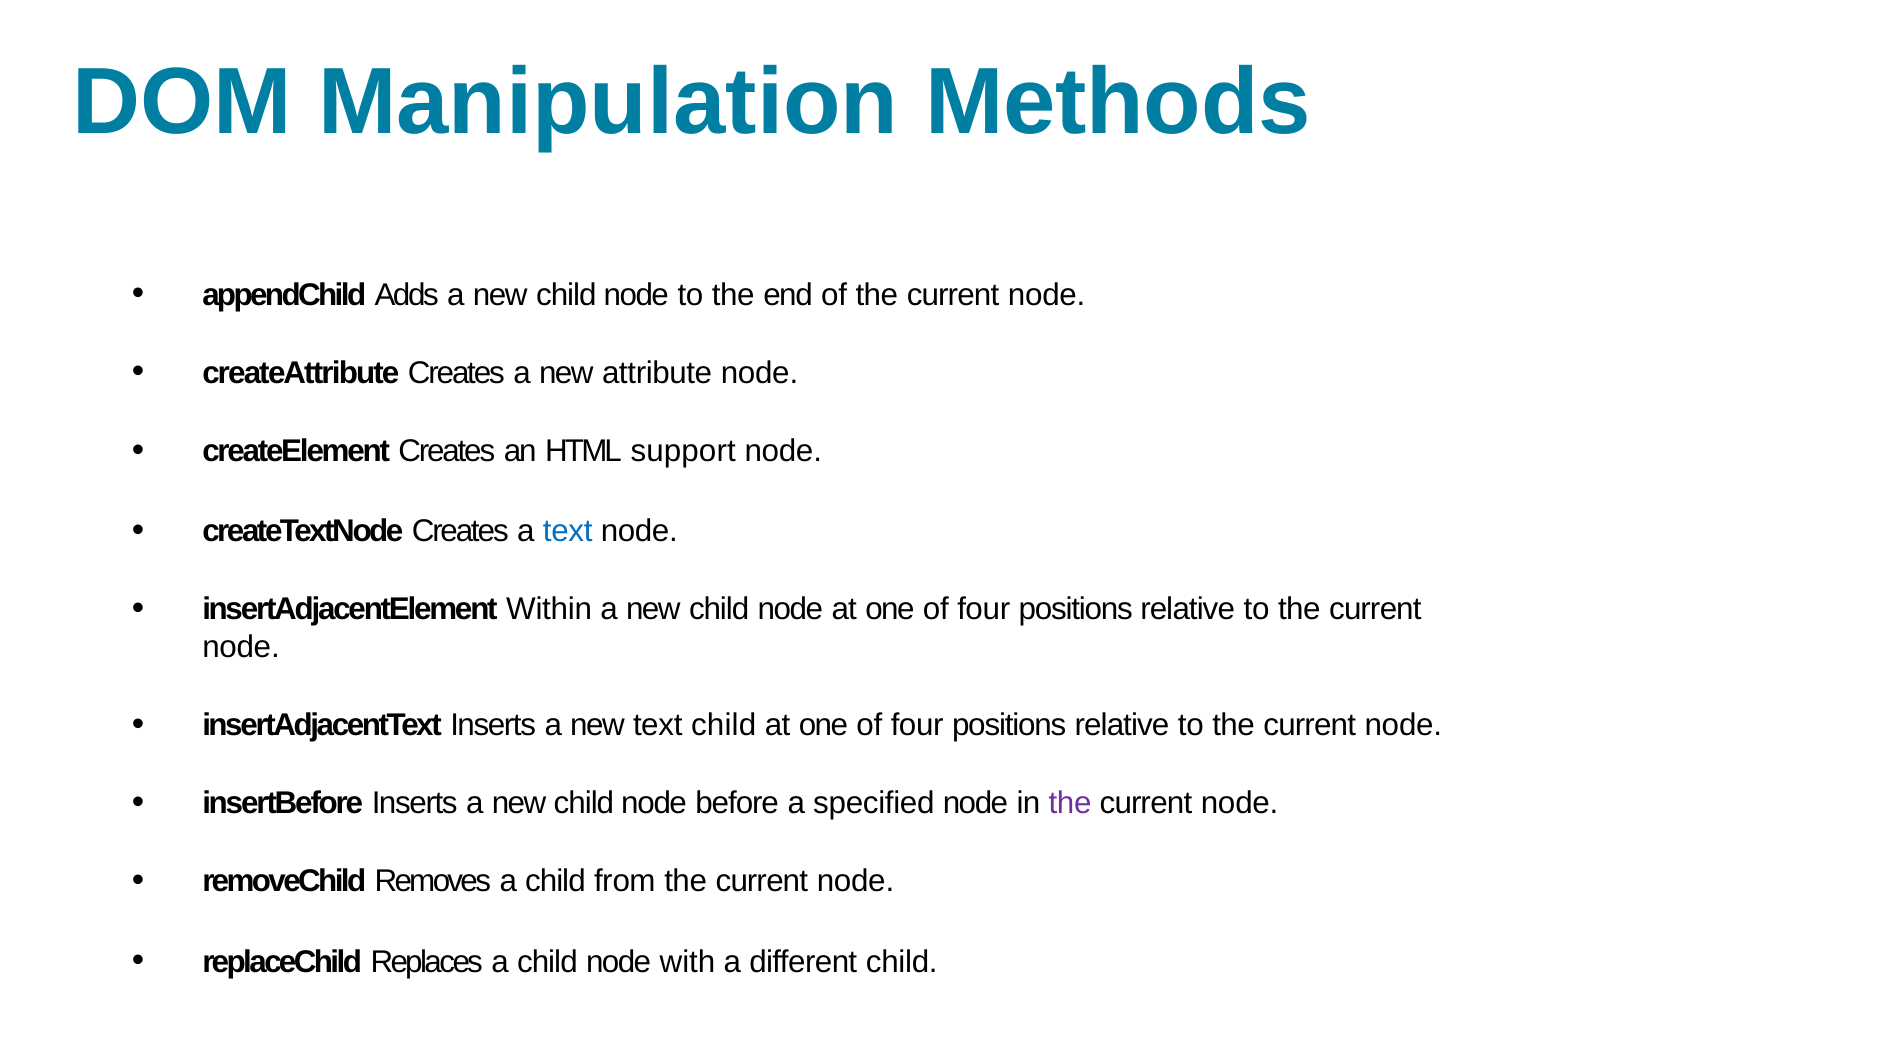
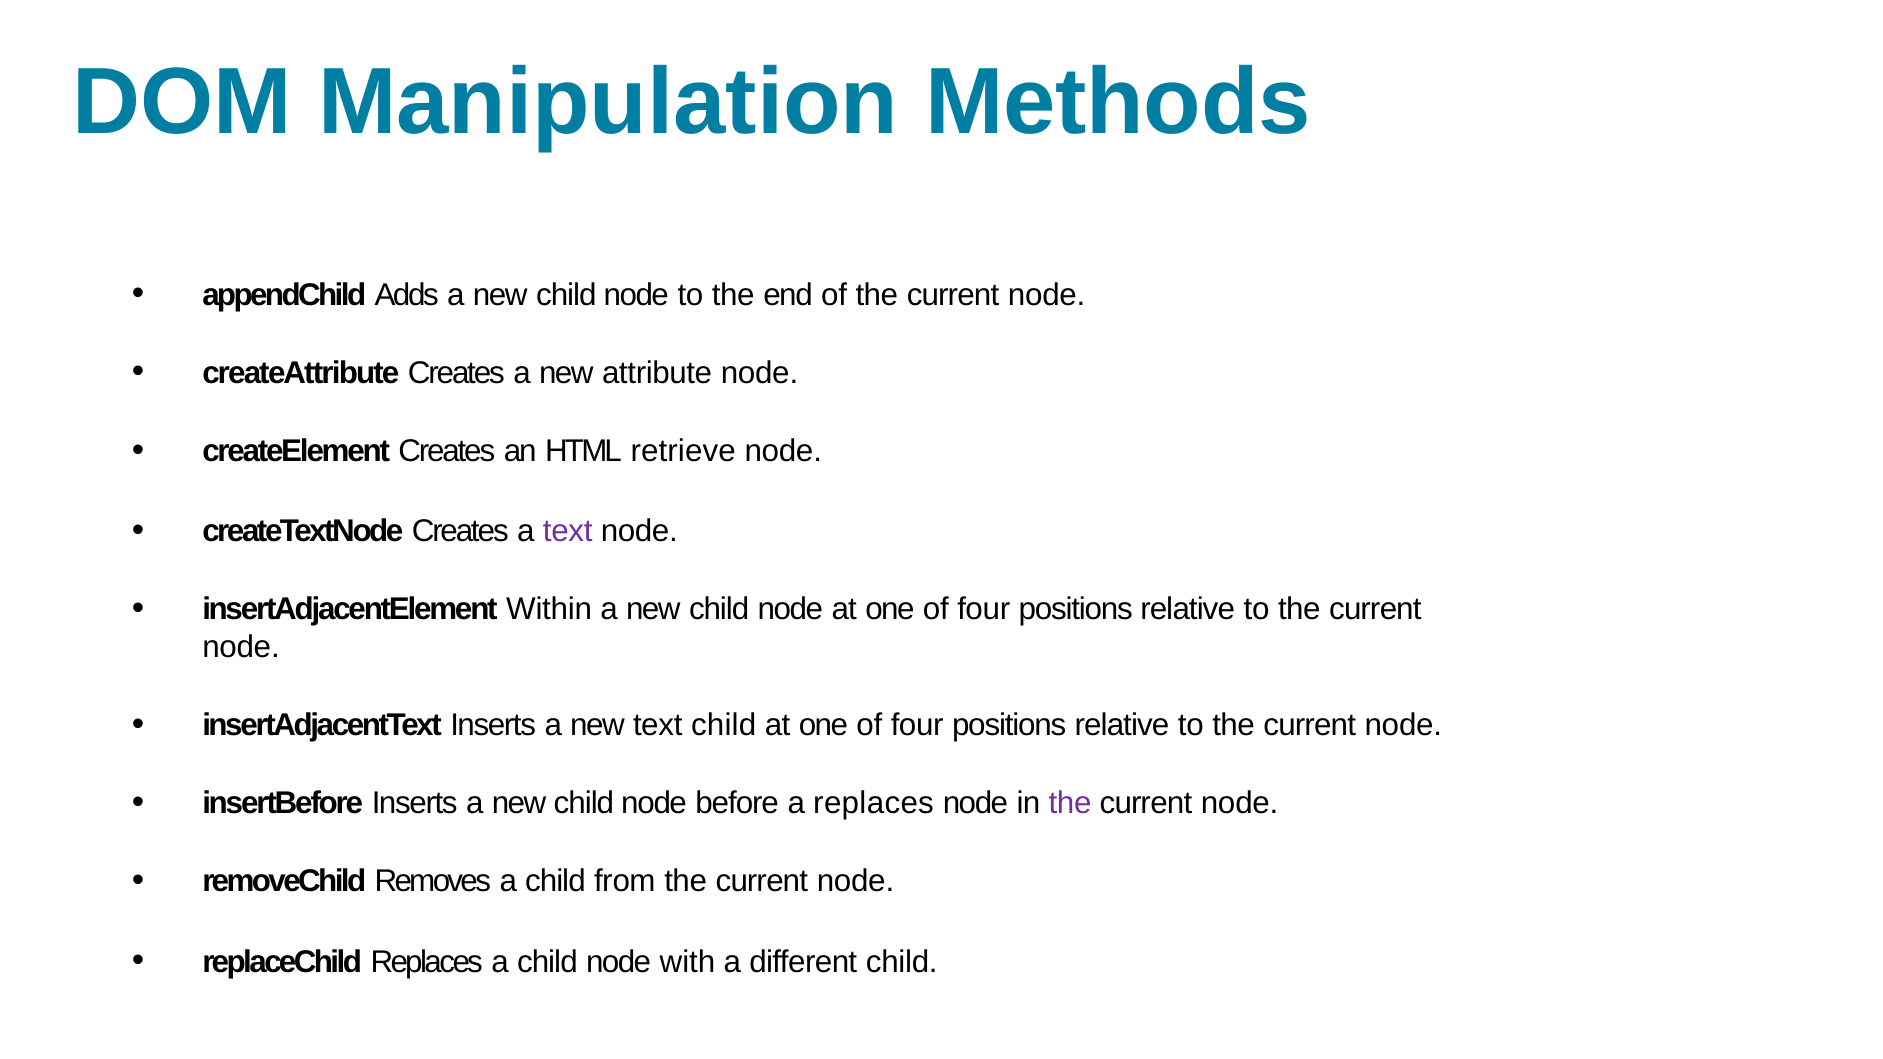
support: support -> retrieve
text at (568, 531) colour: blue -> purple
a specified: specified -> replaces
